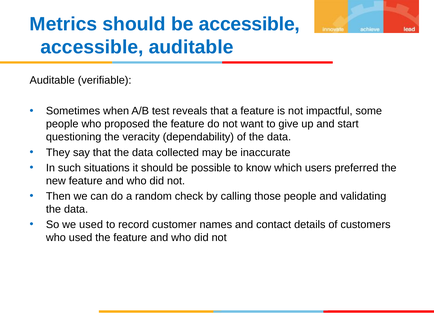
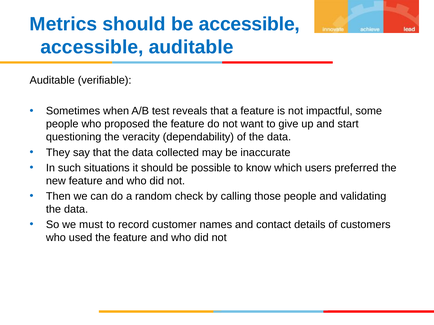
we used: used -> must
